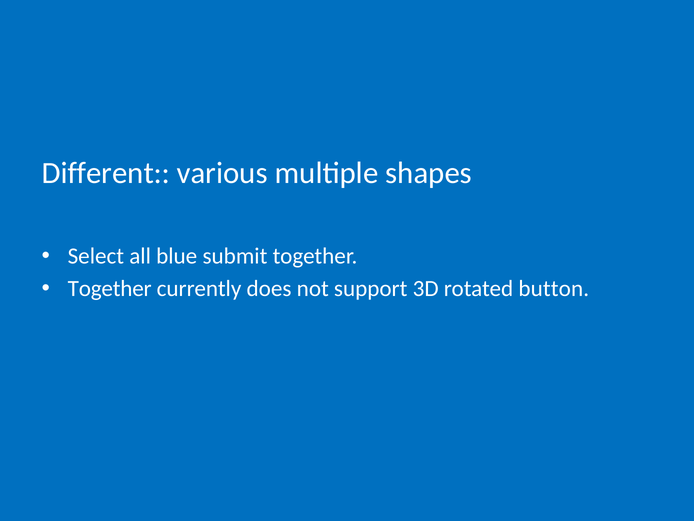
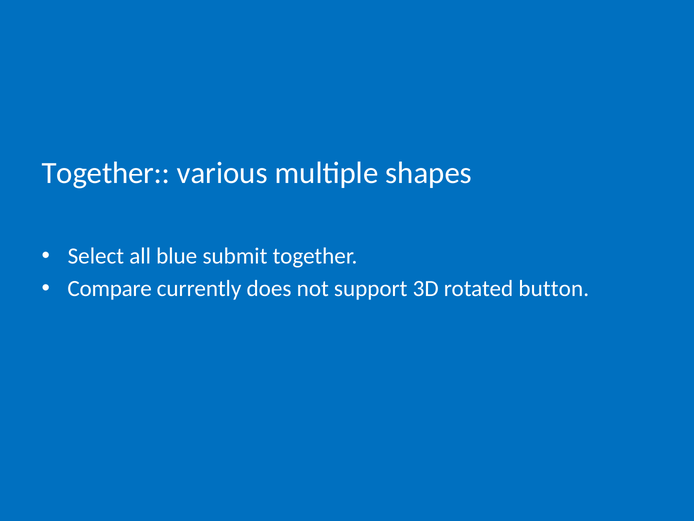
Different at (106, 173): Different -> Together
Together at (110, 288): Together -> Compare
